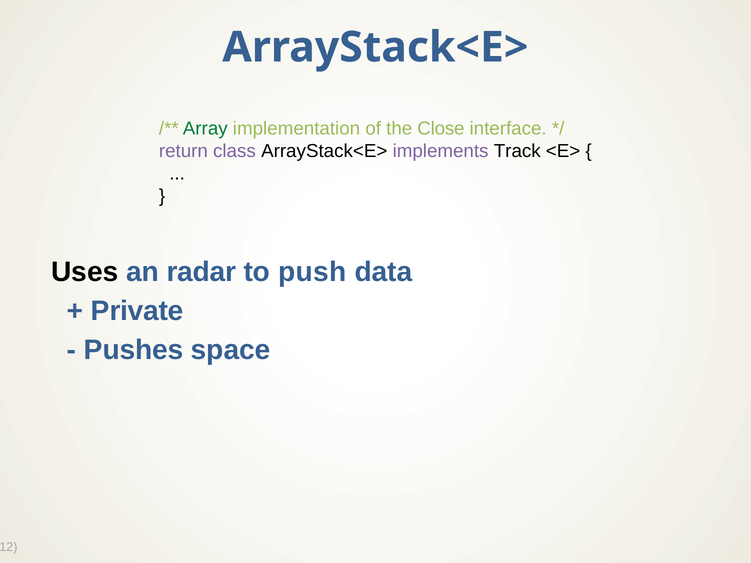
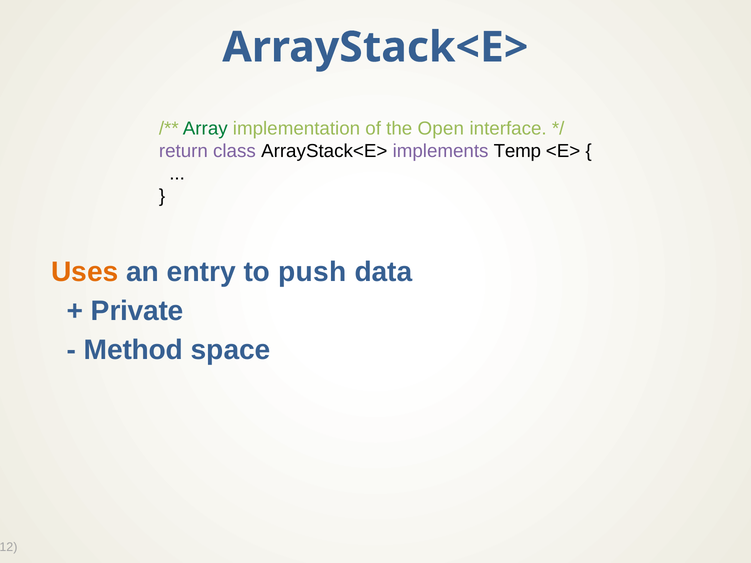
Close: Close -> Open
Track: Track -> Temp
Uses colour: black -> orange
radar: radar -> entry
Pushes: Pushes -> Method
